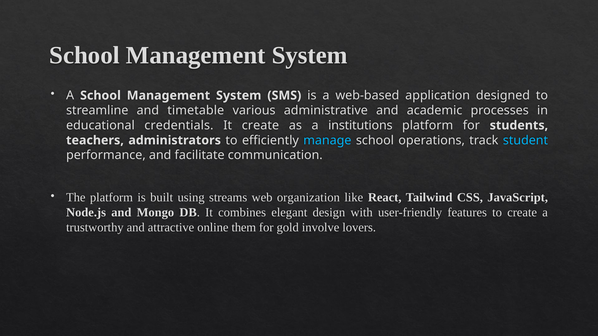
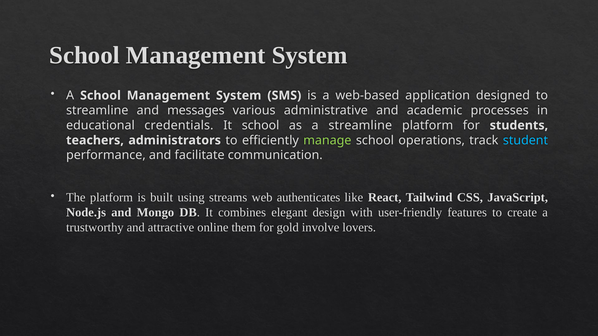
timetable: timetable -> messages
It create: create -> school
a institutions: institutions -> streamline
manage colour: light blue -> light green
organization: organization -> authenticates
